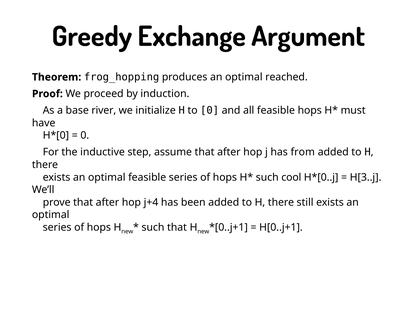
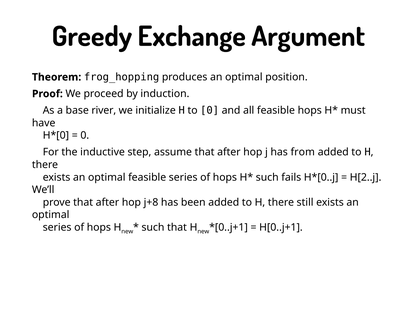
reached: reached -> position
cool: cool -> fails
H[3..j: H[3..j -> H[2..j
j+4: j+4 -> j+8
